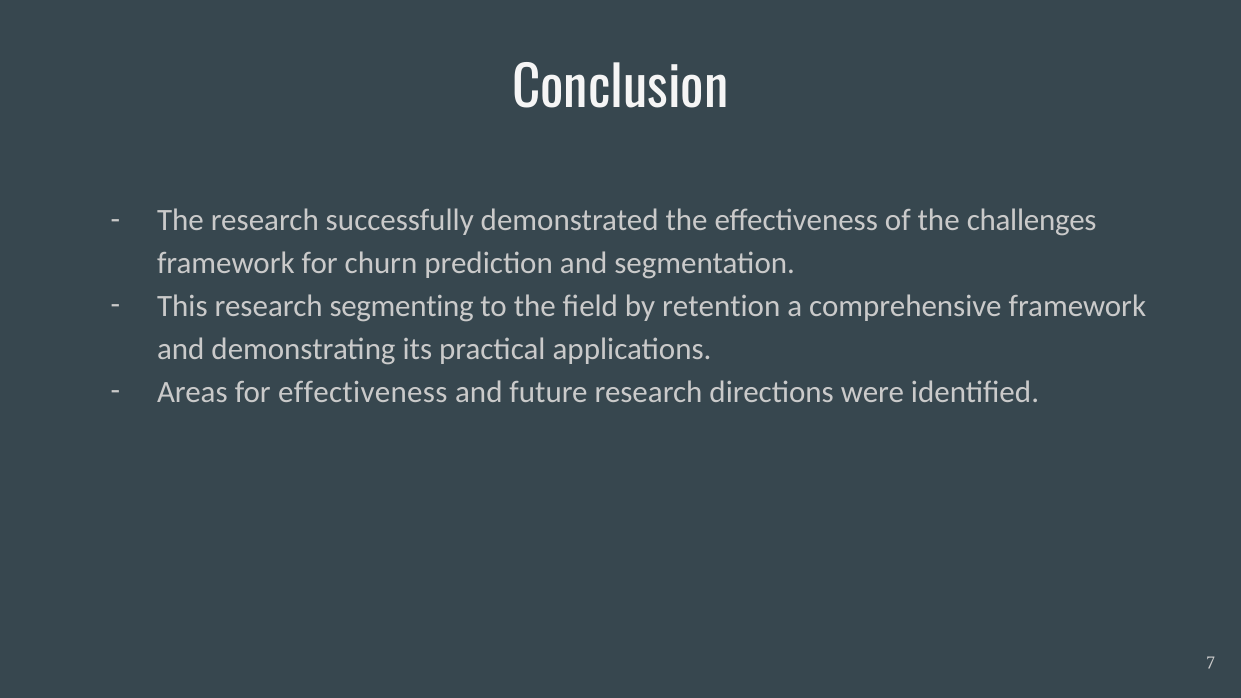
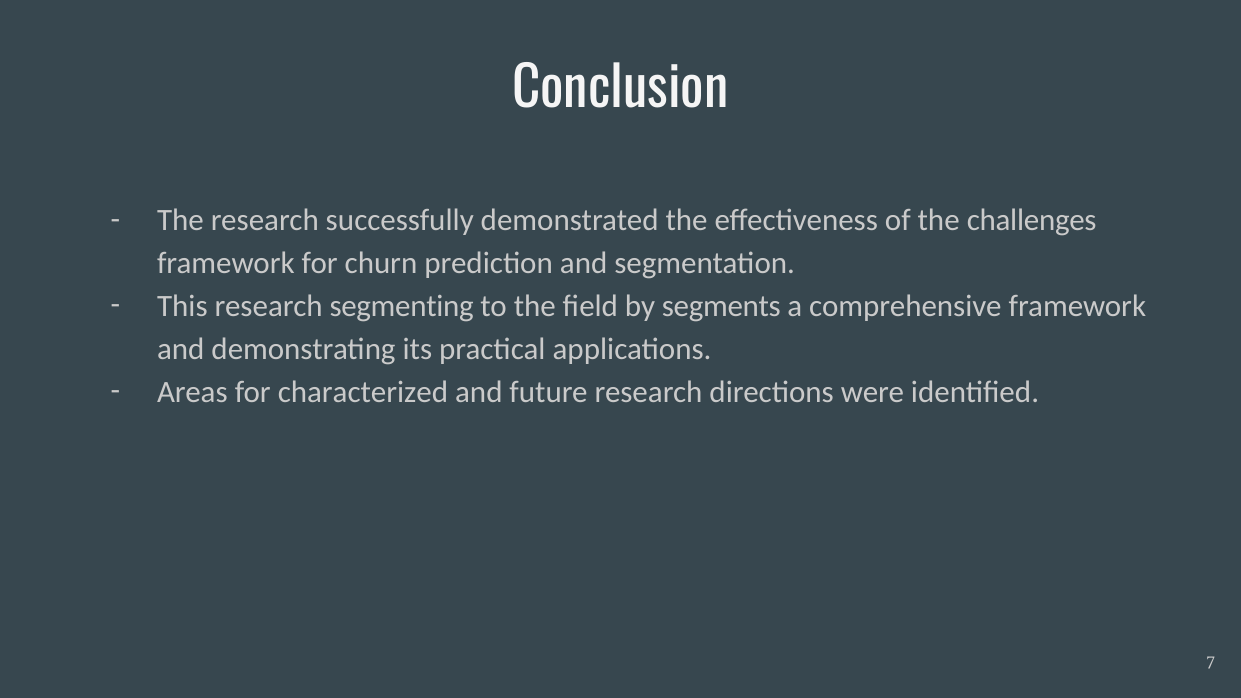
retention: retention -> segments
for effectiveness: effectiveness -> characterized
